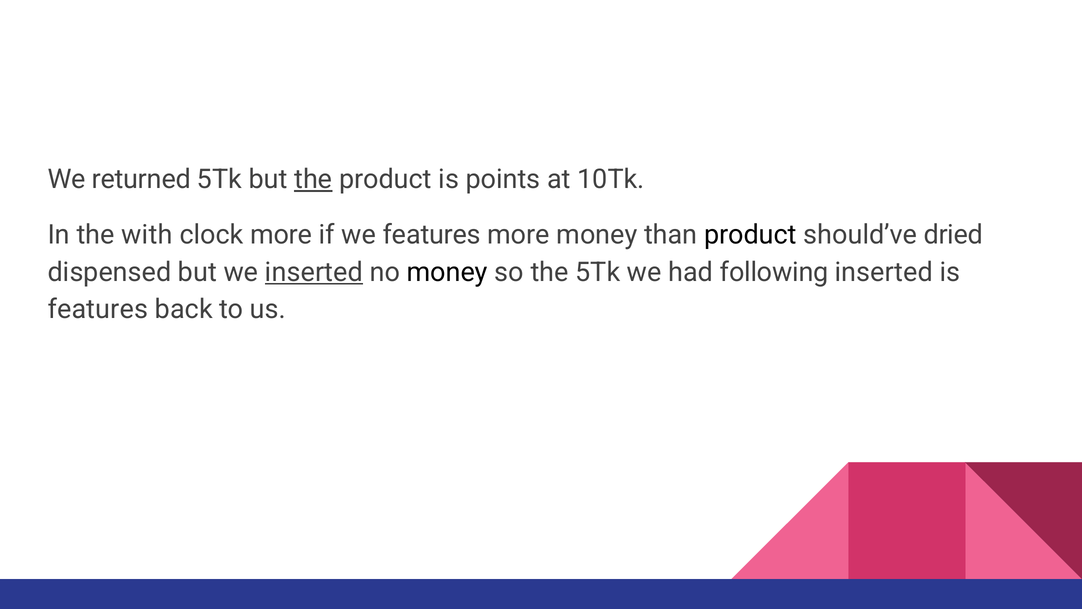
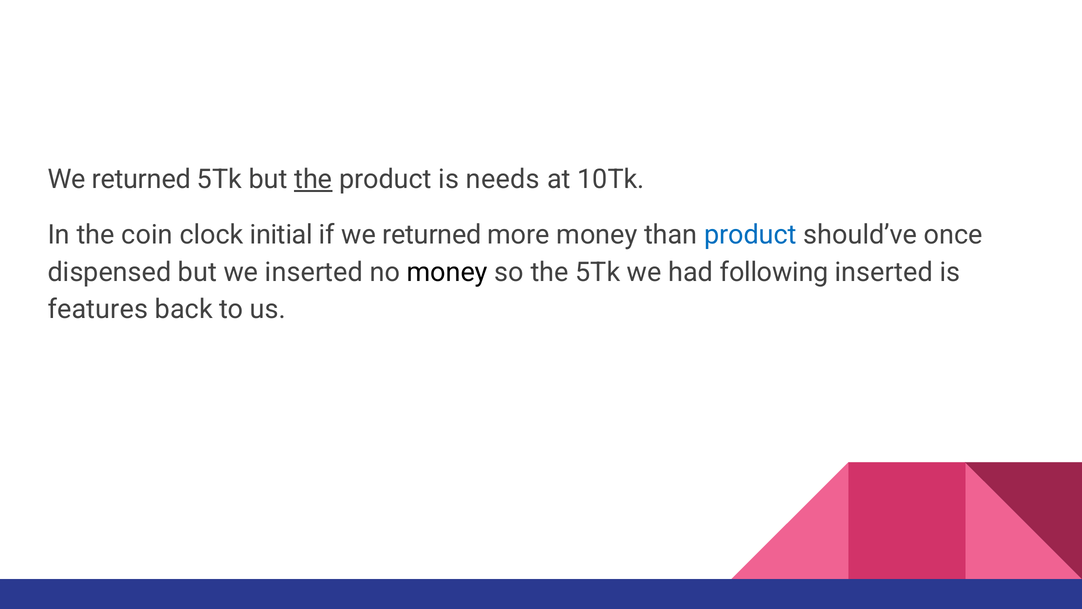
points: points -> needs
with: with -> coin
clock more: more -> initial
if we features: features -> returned
product at (750, 235) colour: black -> blue
dried: dried -> once
inserted at (314, 272) underline: present -> none
